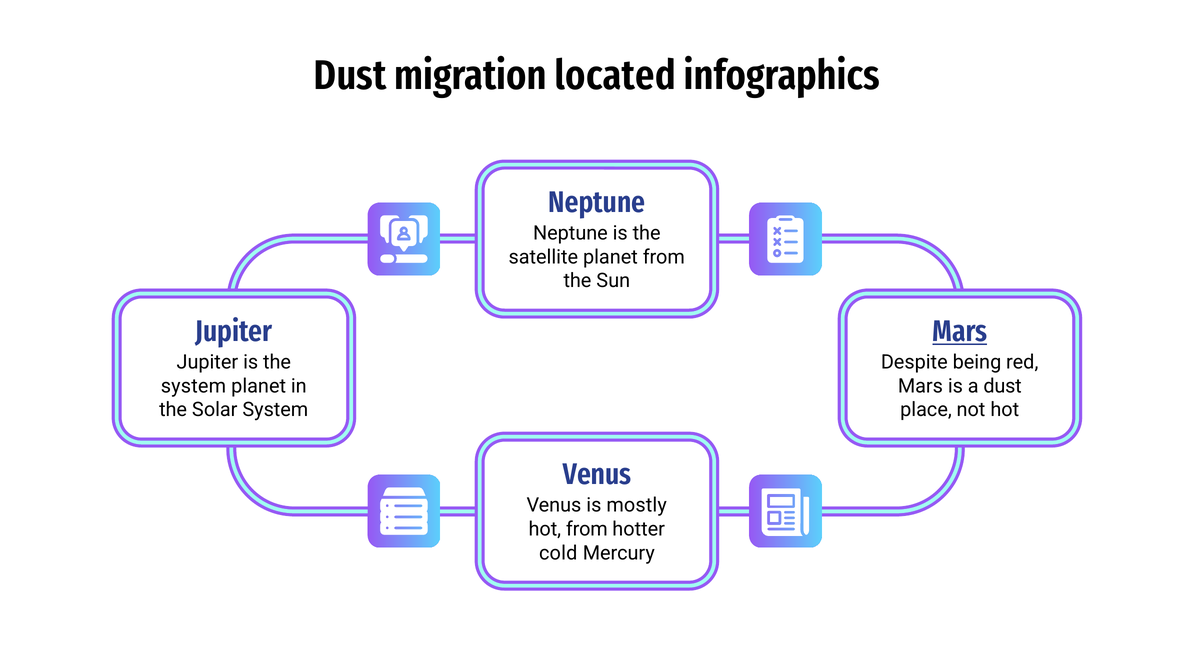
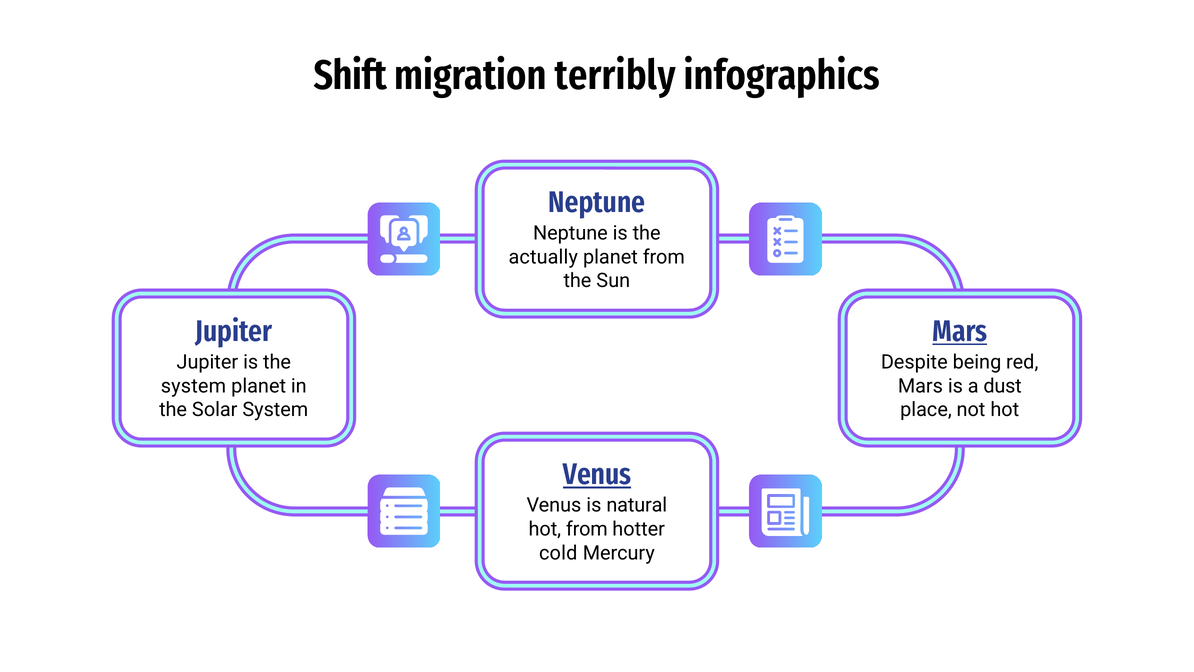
Dust at (350, 76): Dust -> Shift
located: located -> terribly
satellite: satellite -> actually
Venus at (597, 474) underline: none -> present
mostly: mostly -> natural
